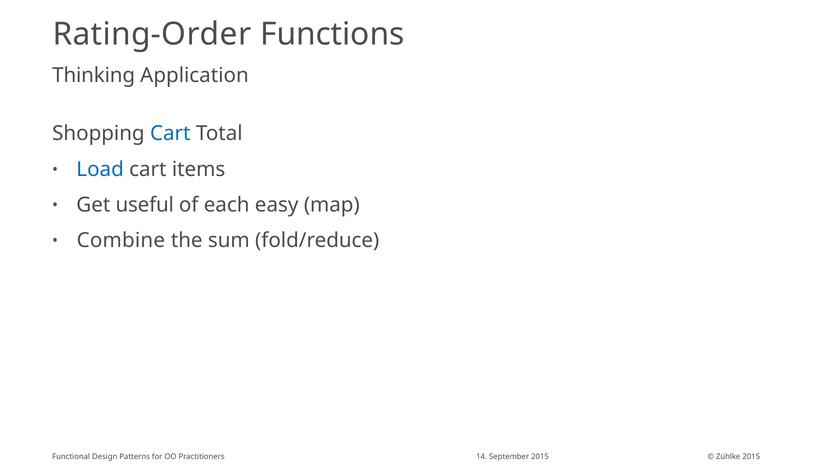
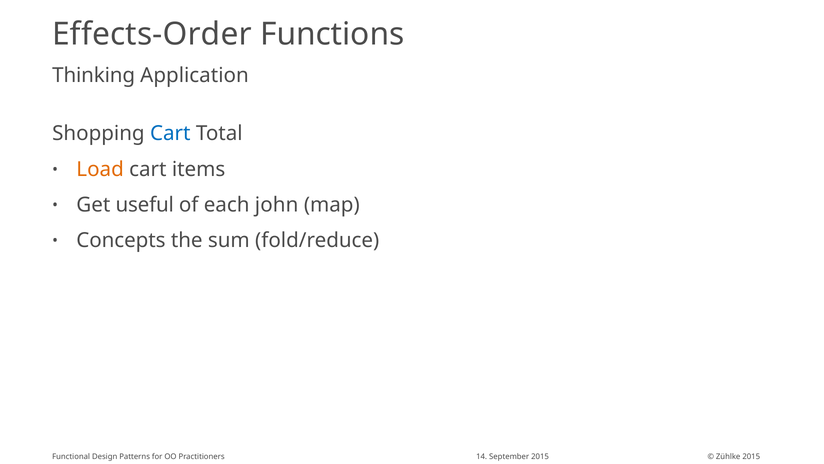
Rating-Order: Rating-Order -> Effects-Order
Load colour: blue -> orange
easy: easy -> john
Combine: Combine -> Concepts
